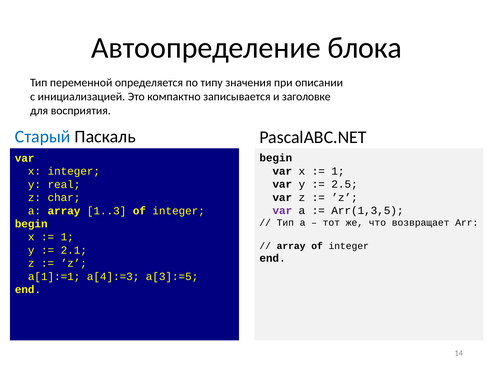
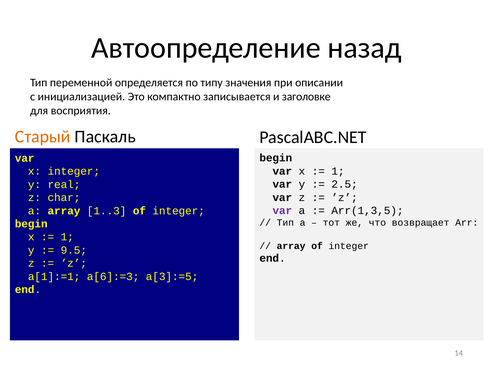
блока: блока -> назад
Старый colour: blue -> orange
2.1: 2.1 -> 9.5
a[4]:=3: a[4]:=3 -> a[6]:=3
